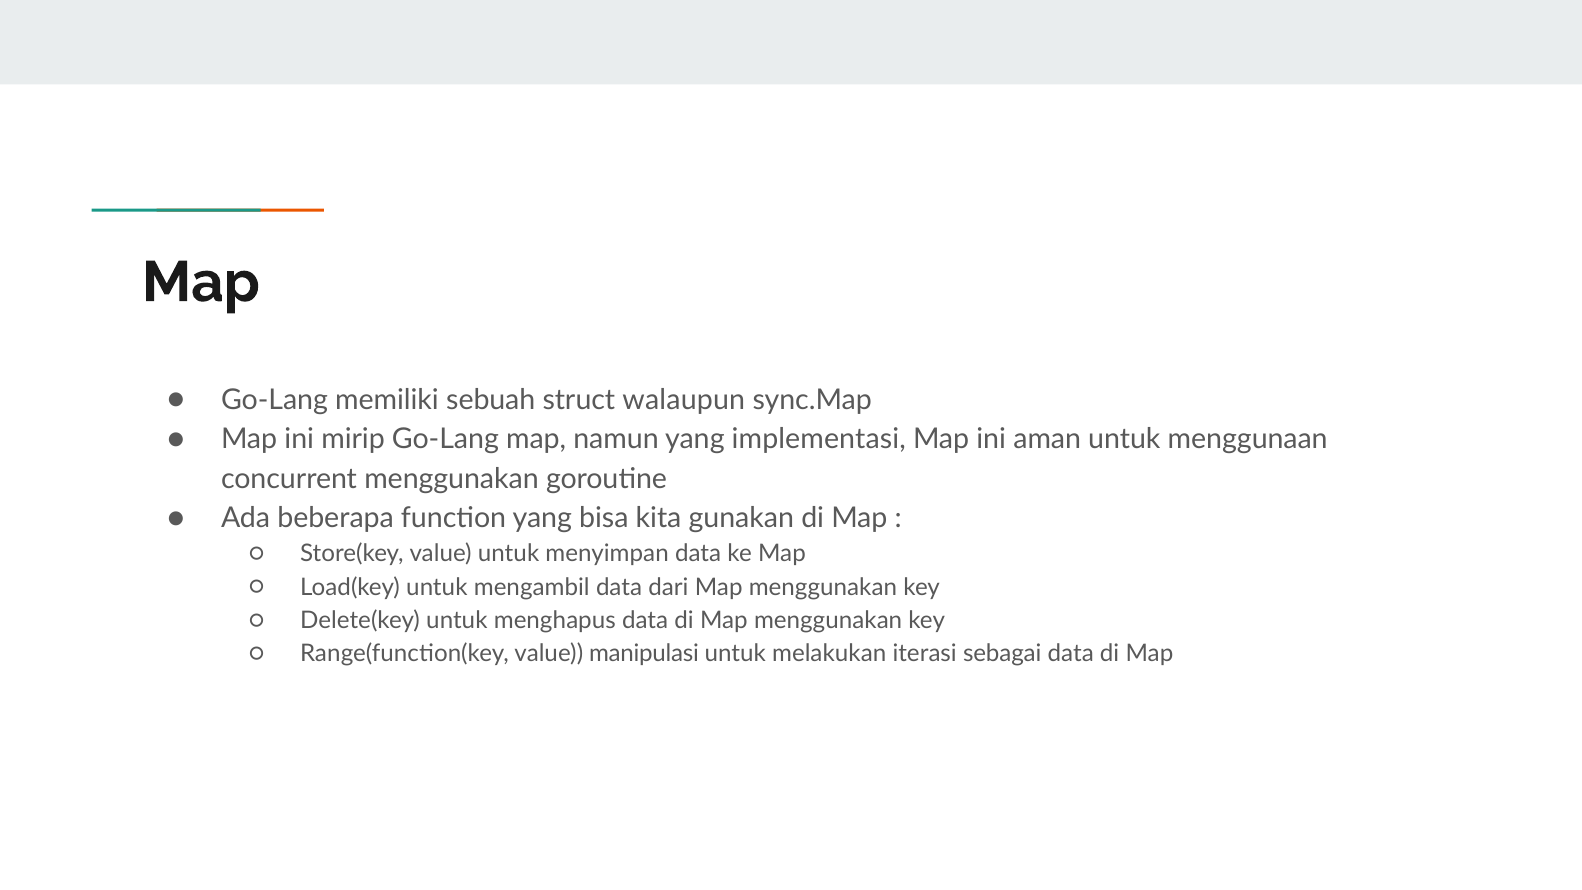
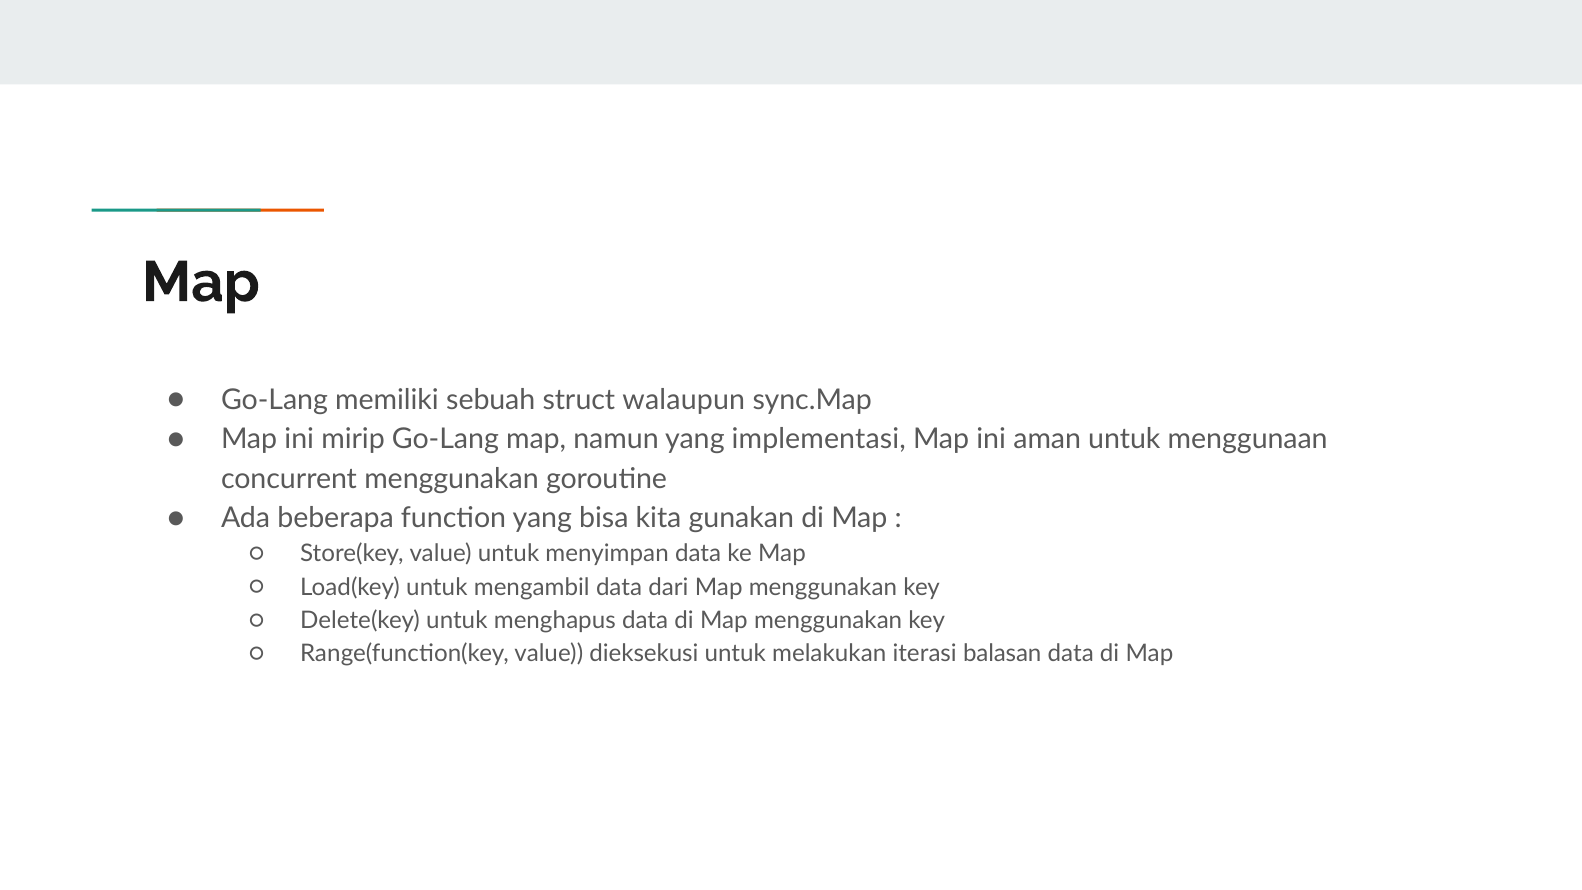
manipulasi: manipulasi -> dieksekusi
sebagai: sebagai -> balasan
